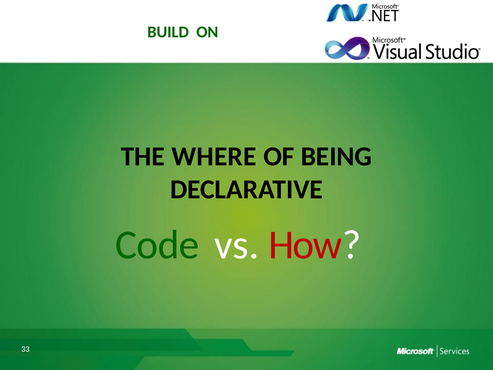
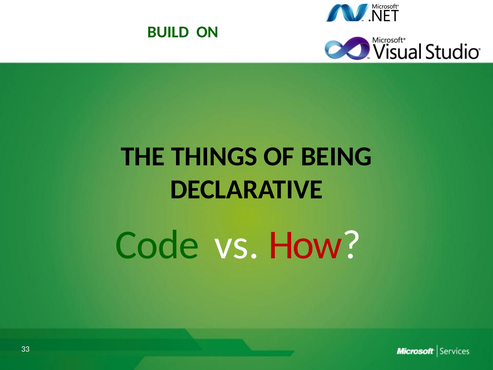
WHERE: WHERE -> THINGS
